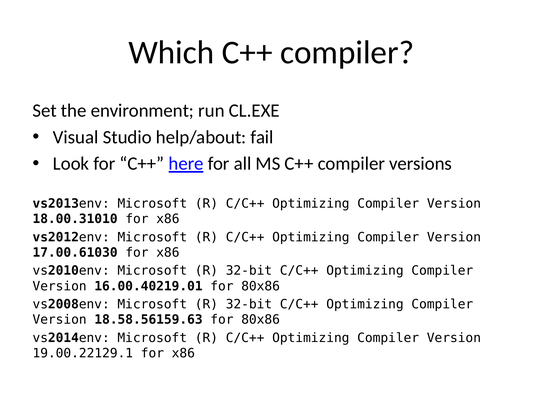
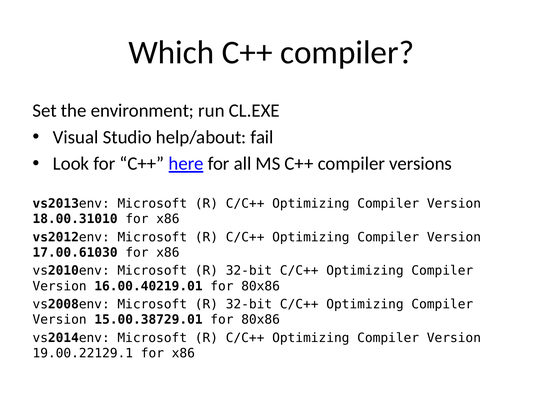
18.58.56159.63: 18.58.56159.63 -> 15.00.38729.01
